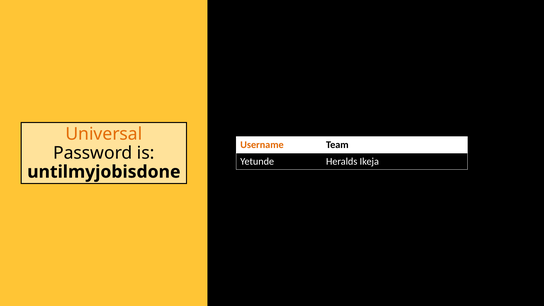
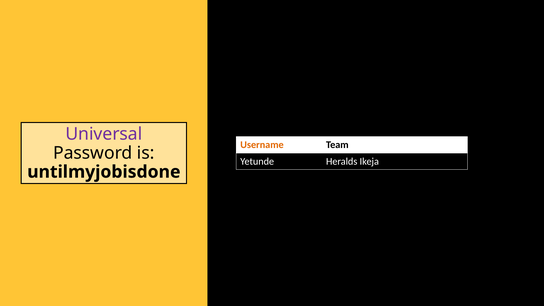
Universal colour: orange -> purple
